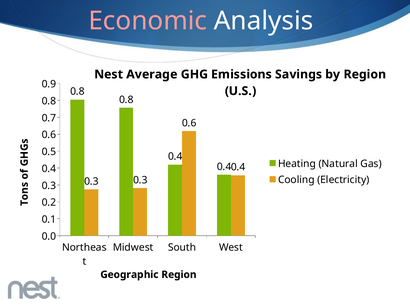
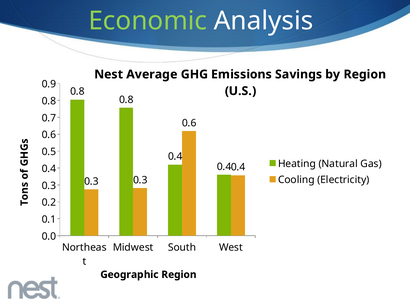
Economic colour: pink -> light green
